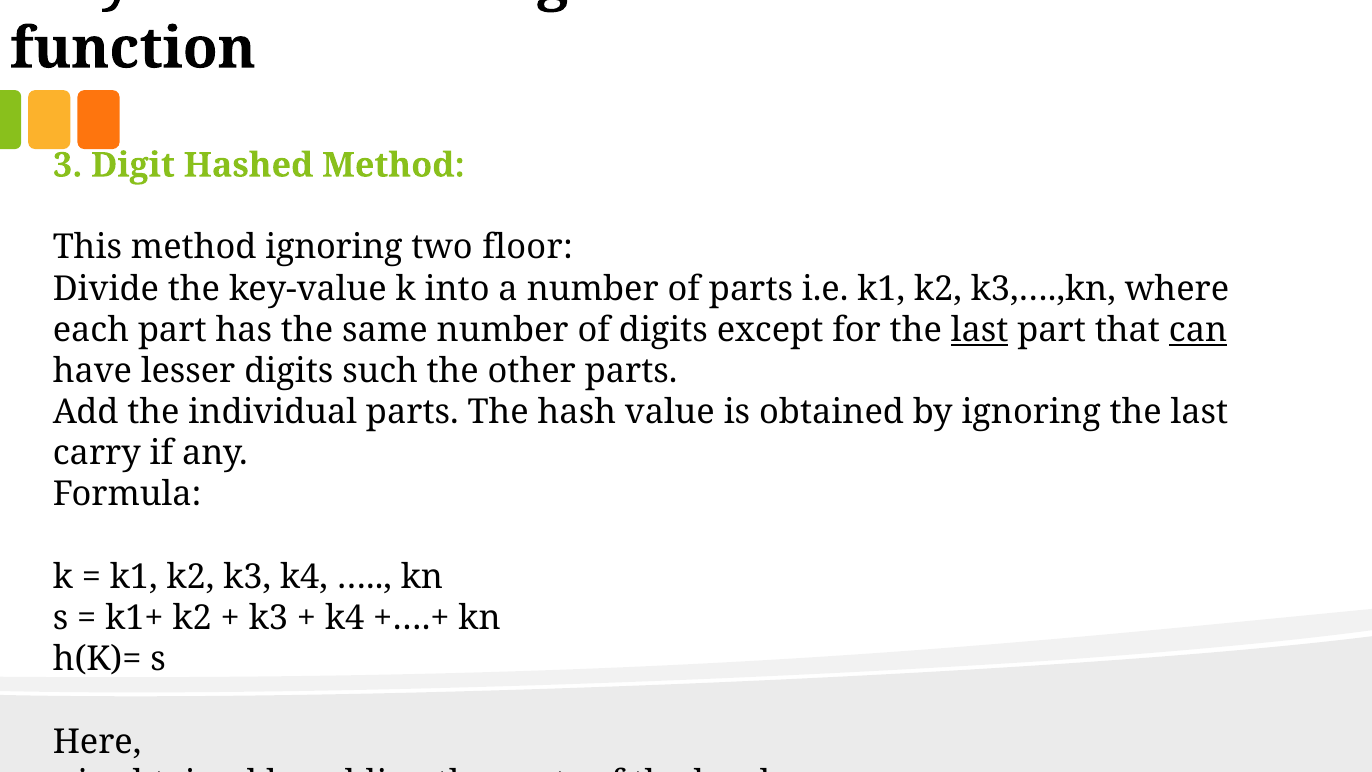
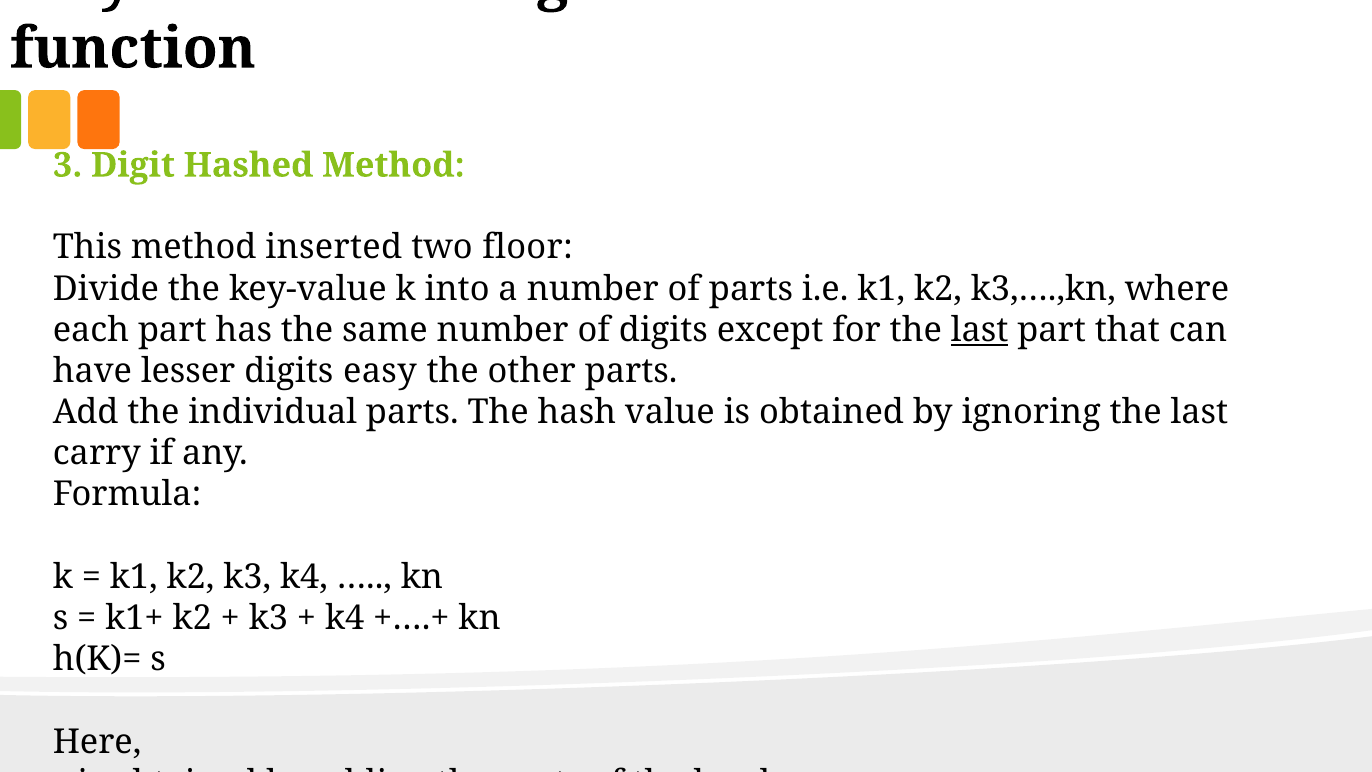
method ignoring: ignoring -> inserted
can underline: present -> none
such: such -> easy
